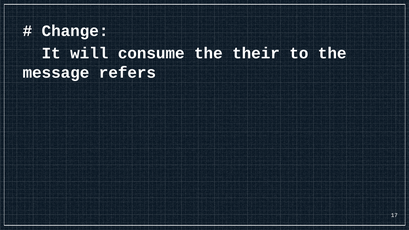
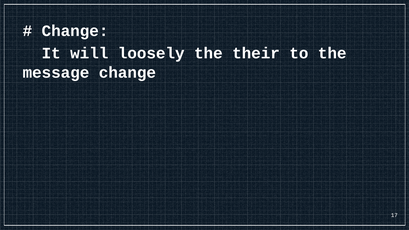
consume: consume -> loosely
message refers: refers -> change
